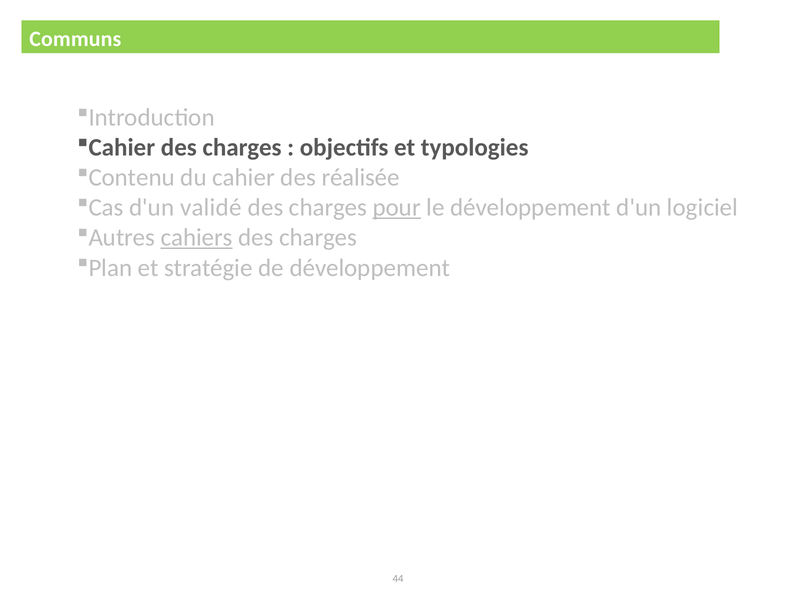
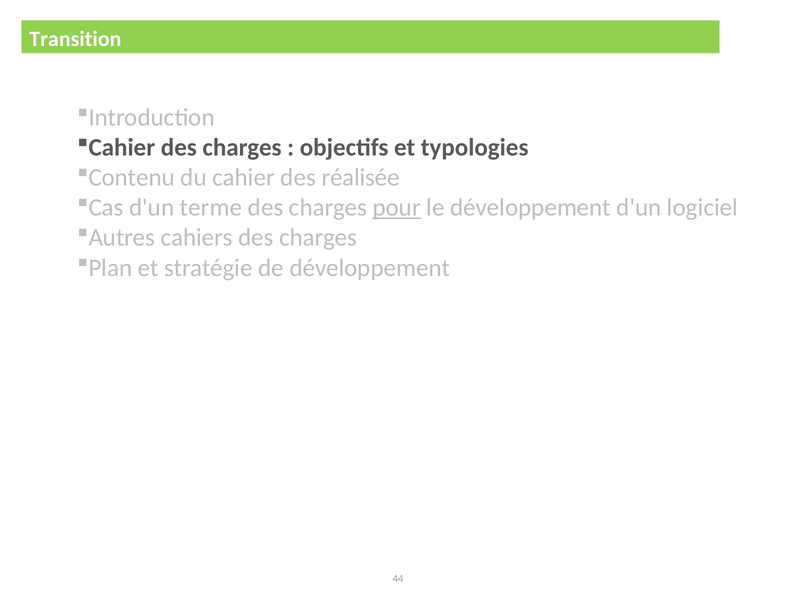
Communs: Communs -> Transition
validé: validé -> terme
cahiers underline: present -> none
